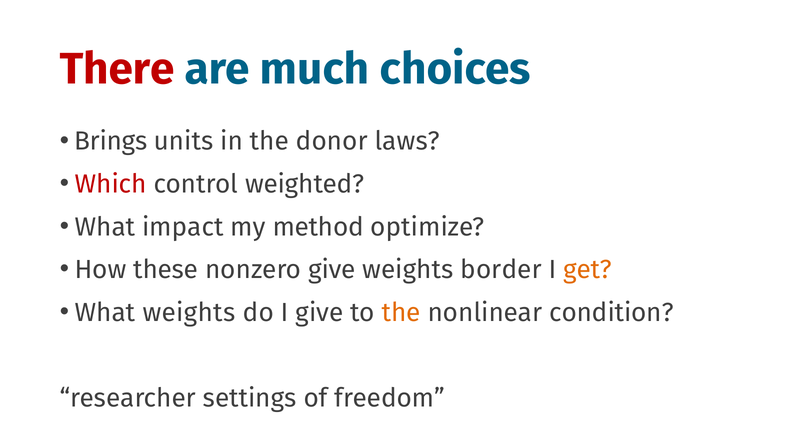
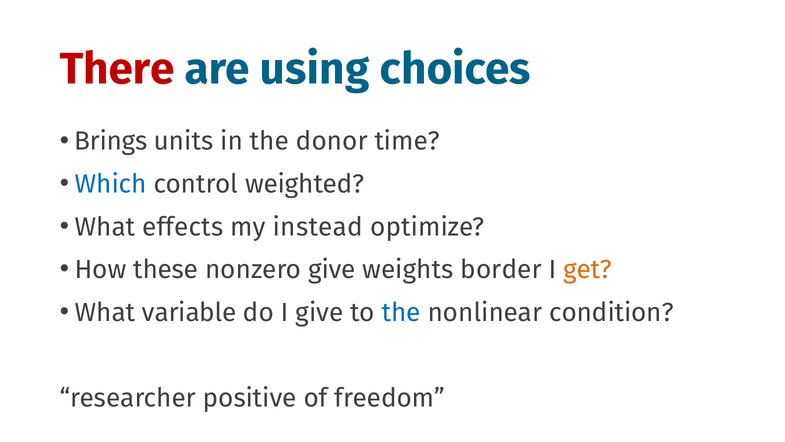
much: much -> using
laws: laws -> time
Which colour: red -> blue
impact: impact -> effects
method: method -> instead
What weights: weights -> variable
the at (401, 312) colour: orange -> blue
settings: settings -> positive
